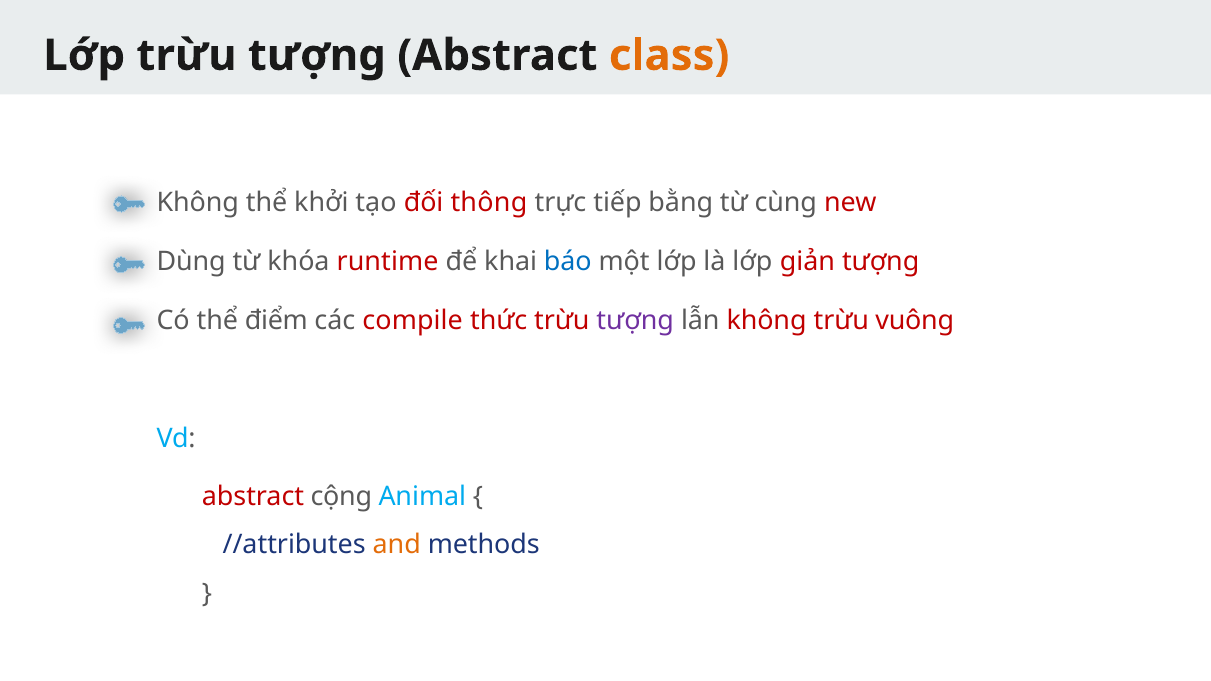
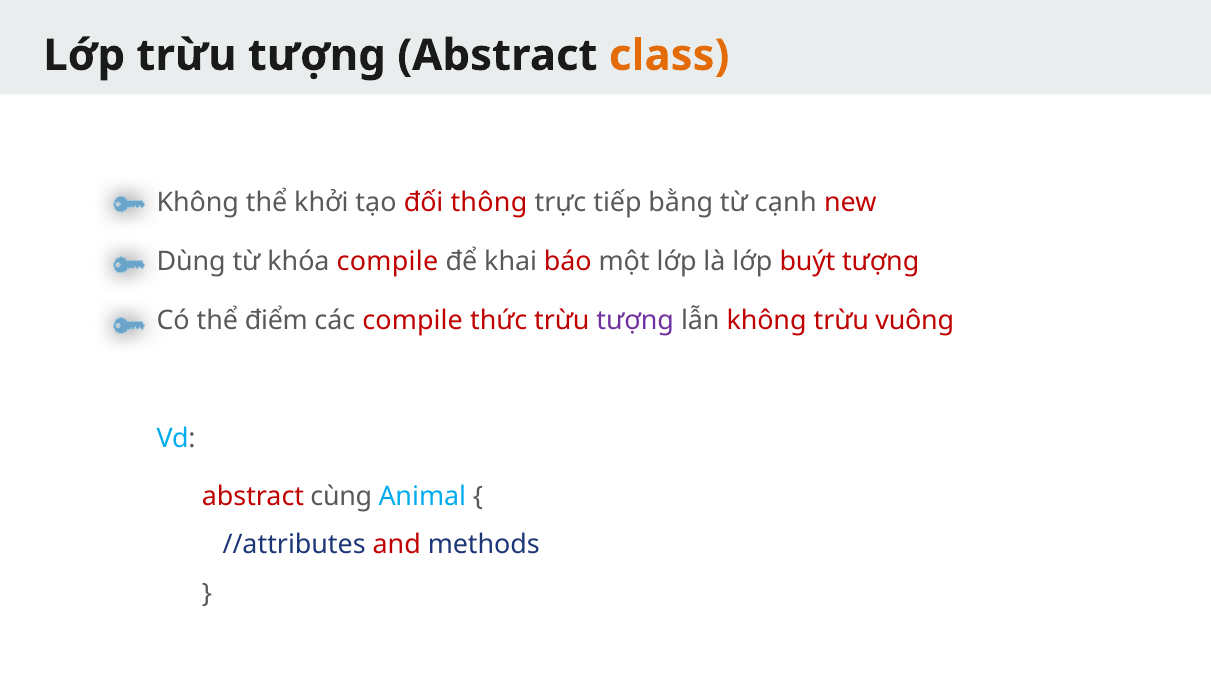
cùng: cùng -> cạnh
khóa runtime: runtime -> compile
báo colour: blue -> red
giản: giản -> buýt
cộng: cộng -> cùng
and colour: orange -> red
